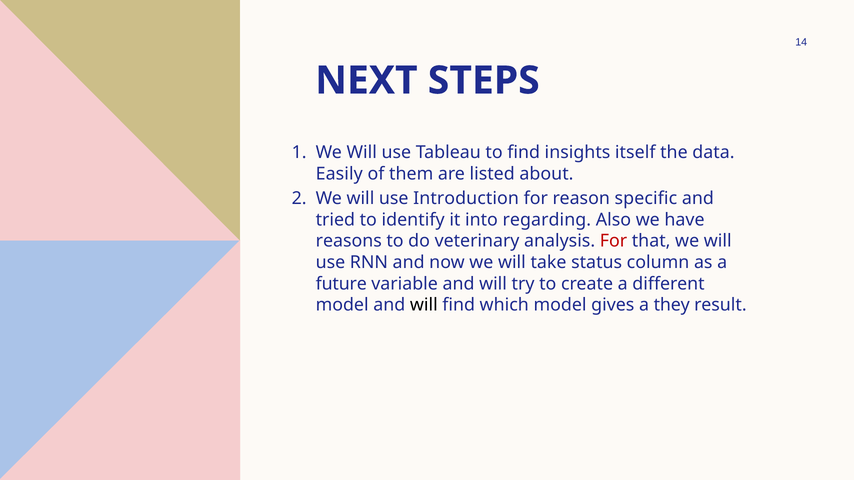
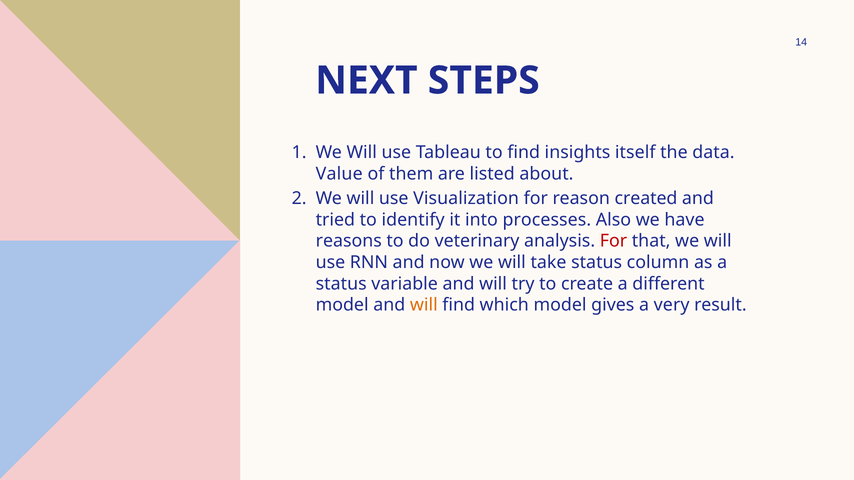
Easily: Easily -> Value
Introduction: Introduction -> Visualization
specific: specific -> created
regarding: regarding -> processes
future at (341, 284): future -> status
will at (424, 305) colour: black -> orange
they: they -> very
